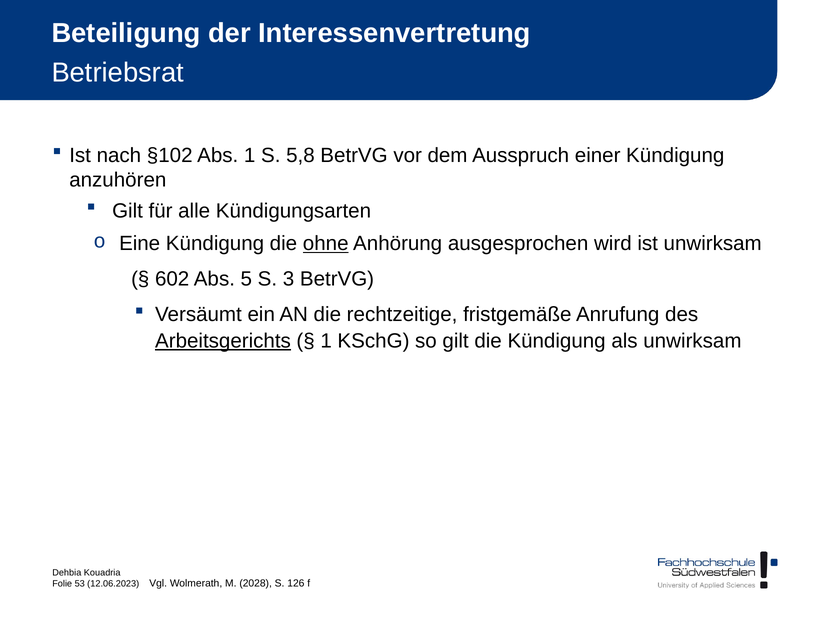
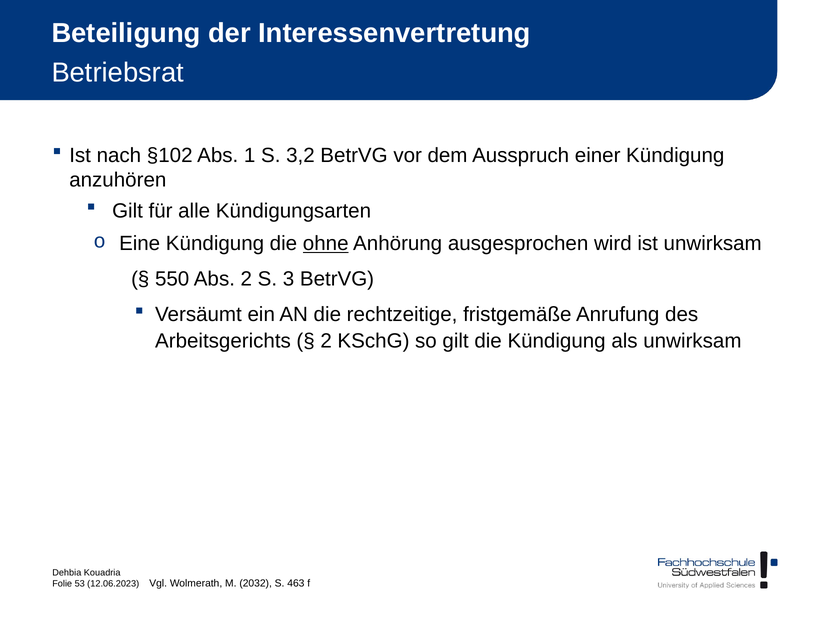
5,8: 5,8 -> 3,2
602: 602 -> 550
Abs 5: 5 -> 2
Arbeitsgerichts underline: present -> none
1 at (326, 341): 1 -> 2
2028: 2028 -> 2032
126: 126 -> 463
